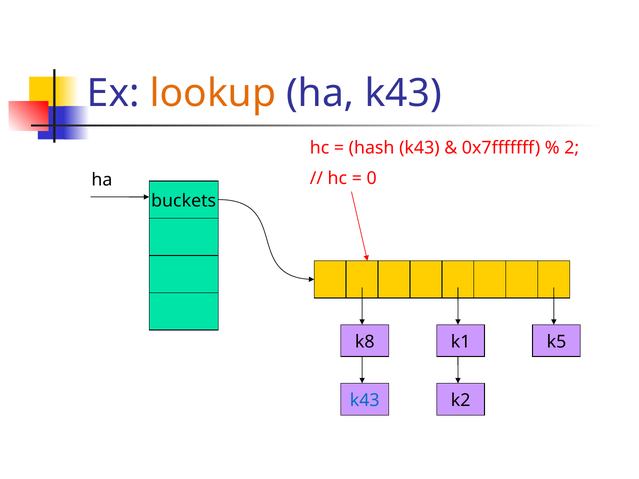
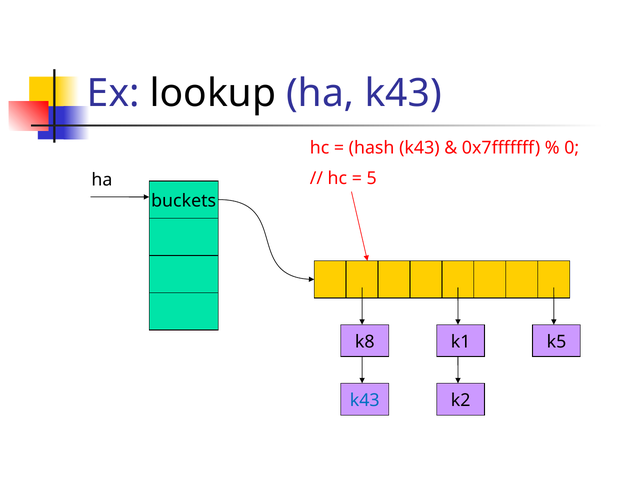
lookup colour: orange -> black
2: 2 -> 0
0: 0 -> 5
